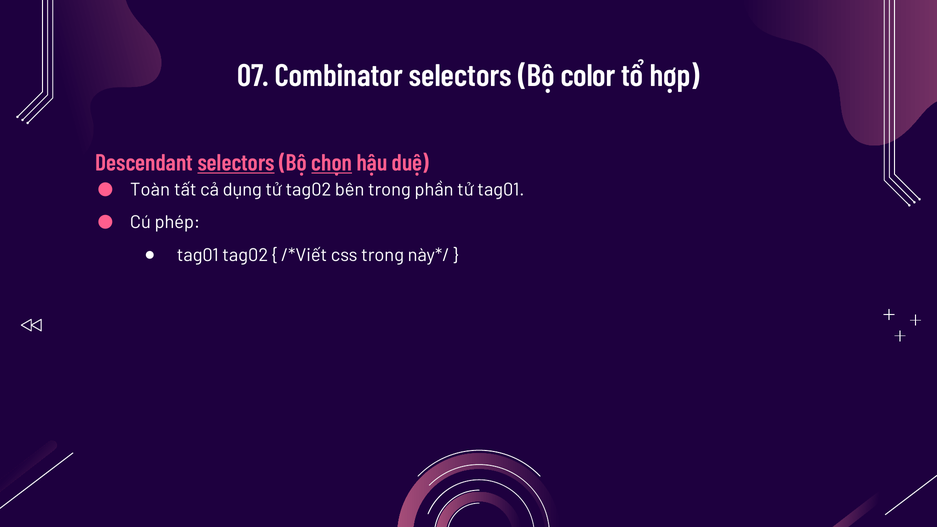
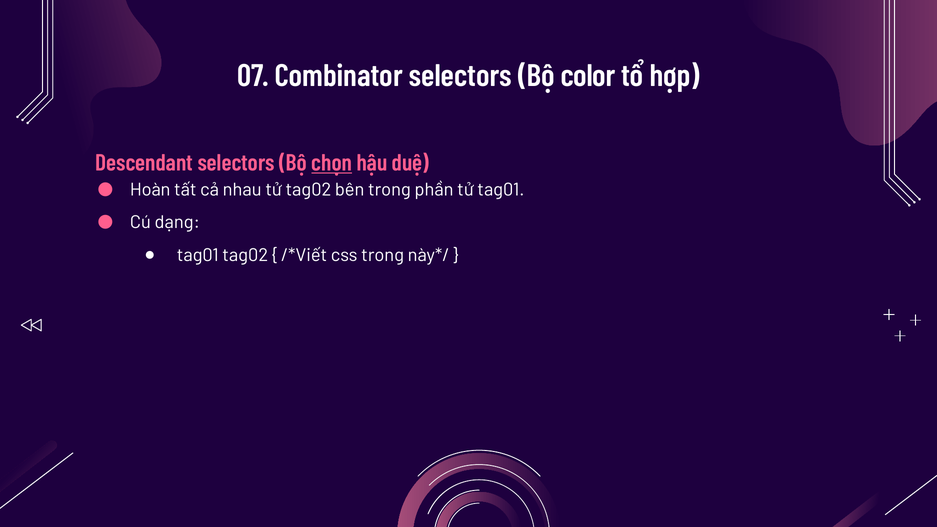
selectors at (236, 163) underline: present -> none
Toàn: Toàn -> Hoàn
dụng: dụng -> nhau
phép: phép -> dạng
